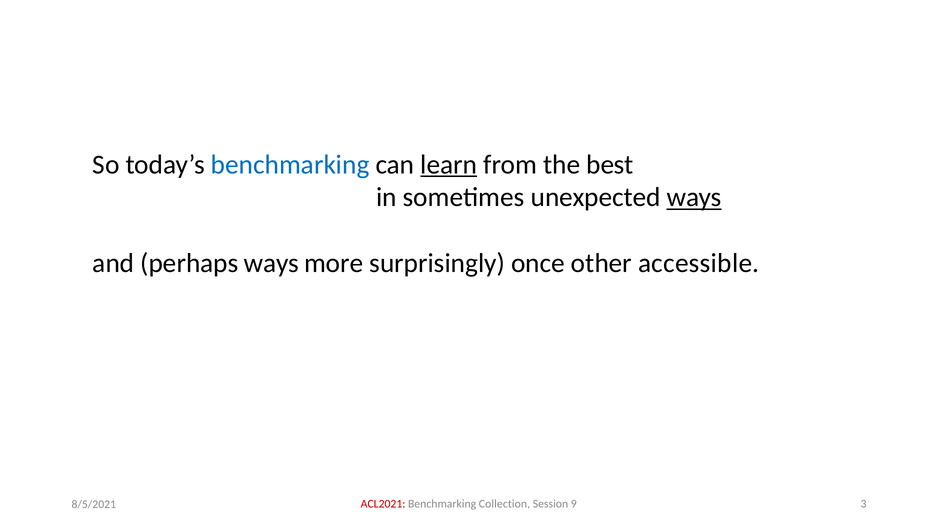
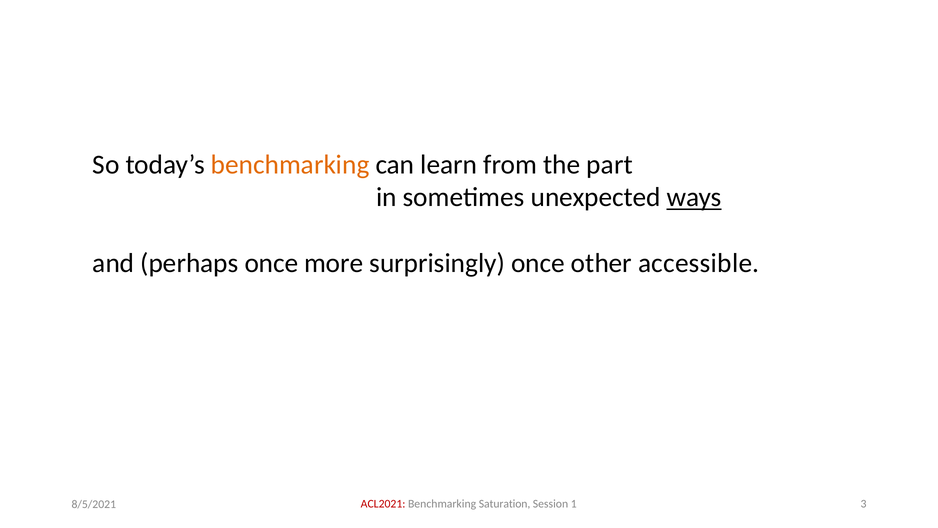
benchmarking at (290, 164) colour: blue -> orange
learn underline: present -> none
best: best -> part
perhaps ways: ways -> once
Collection: Collection -> Saturation
9: 9 -> 1
